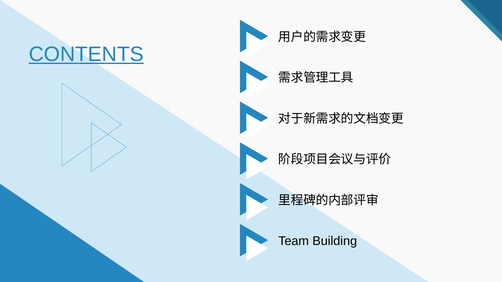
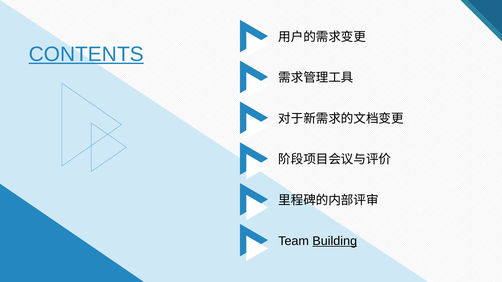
Building underline: none -> present
